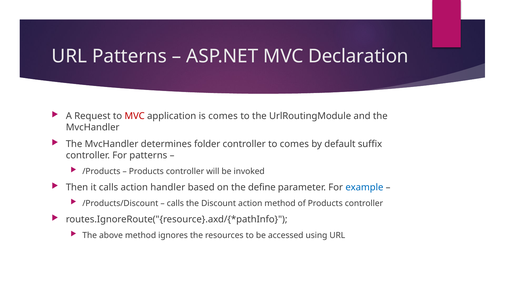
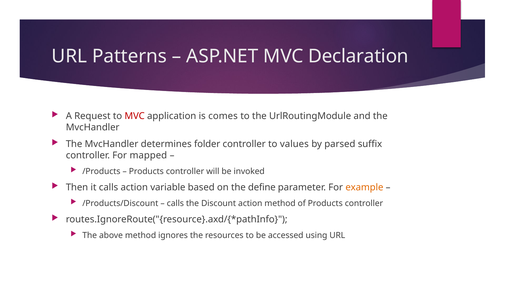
to comes: comes -> values
default: default -> parsed
For patterns: patterns -> mapped
handler: handler -> variable
example colour: blue -> orange
